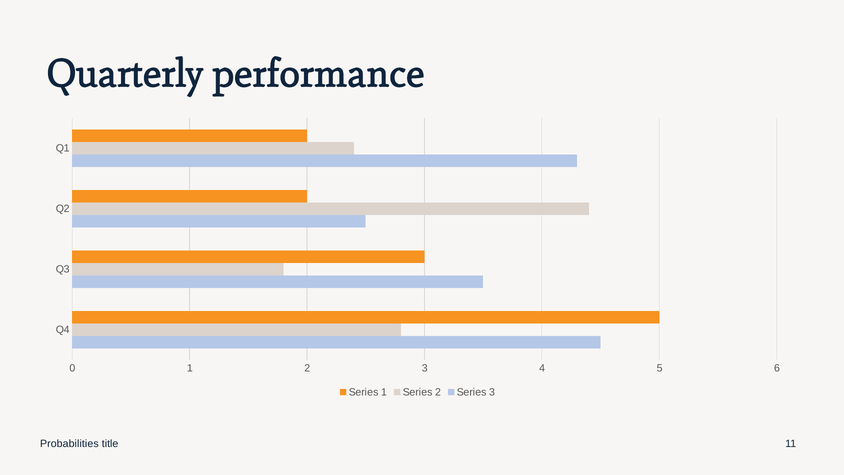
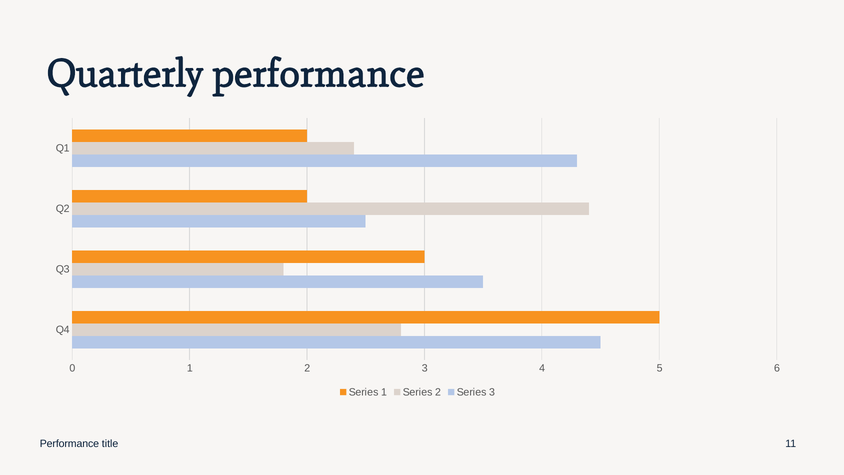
Probabilities at (69, 444): Probabilities -> Performance
